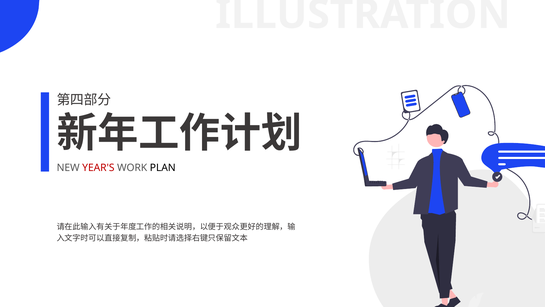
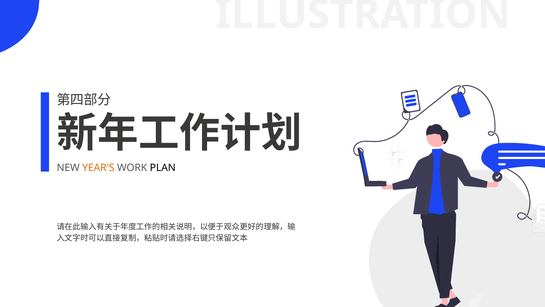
YEAR'S colour: red -> orange
